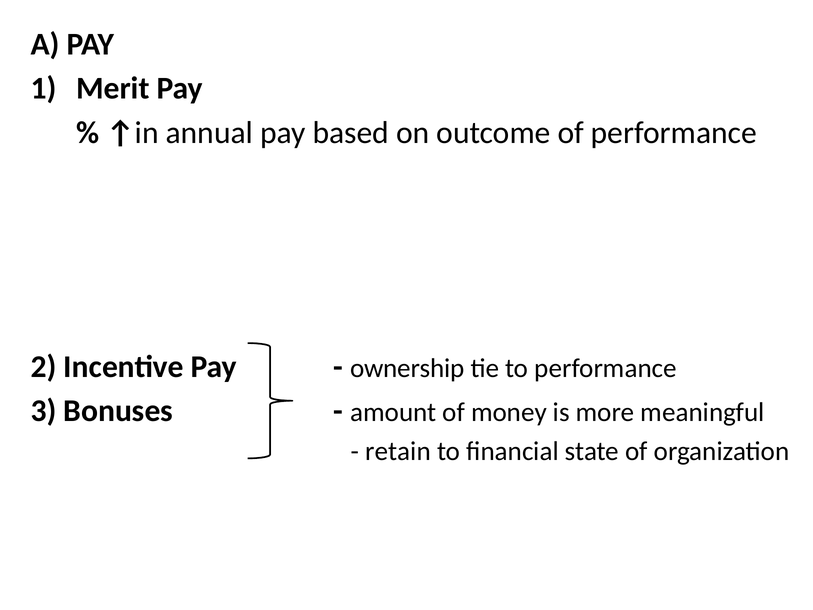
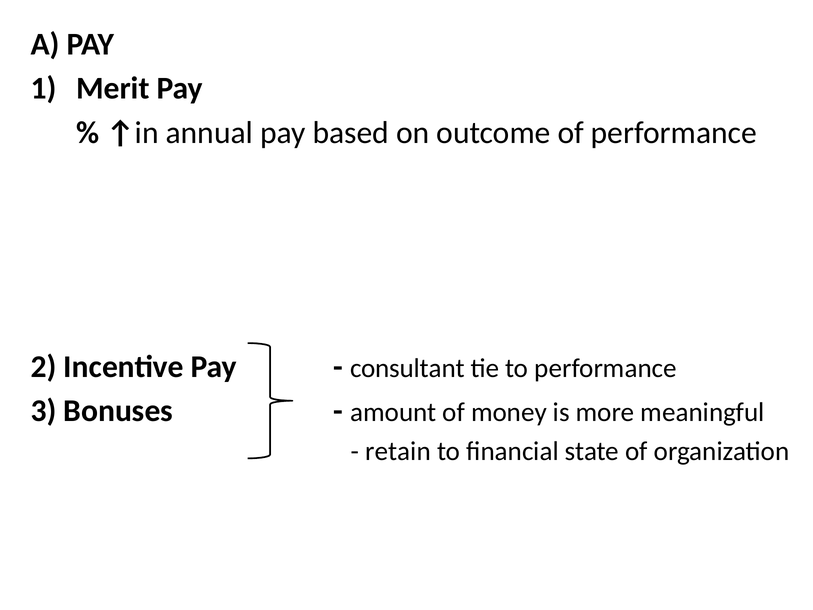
ownership: ownership -> consultant
